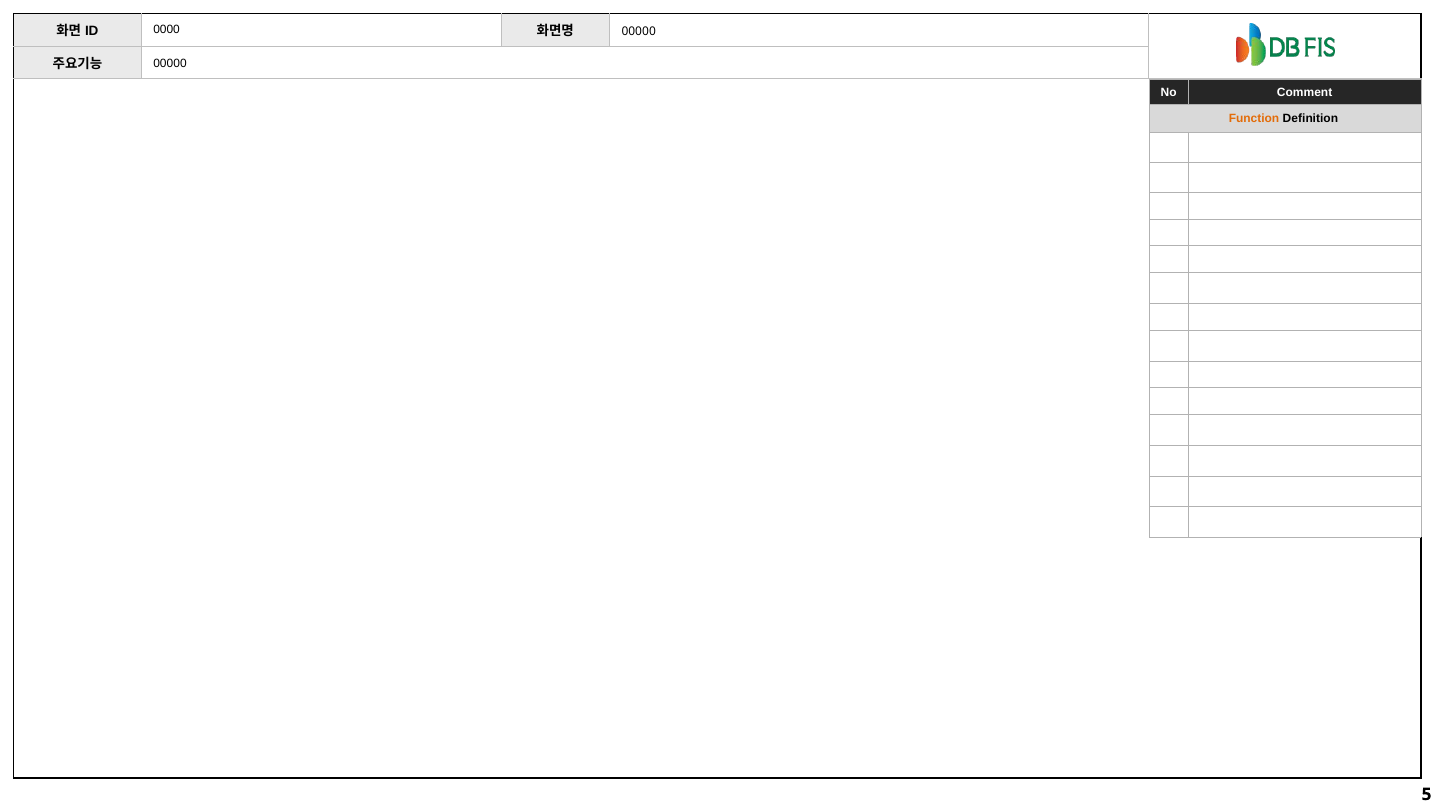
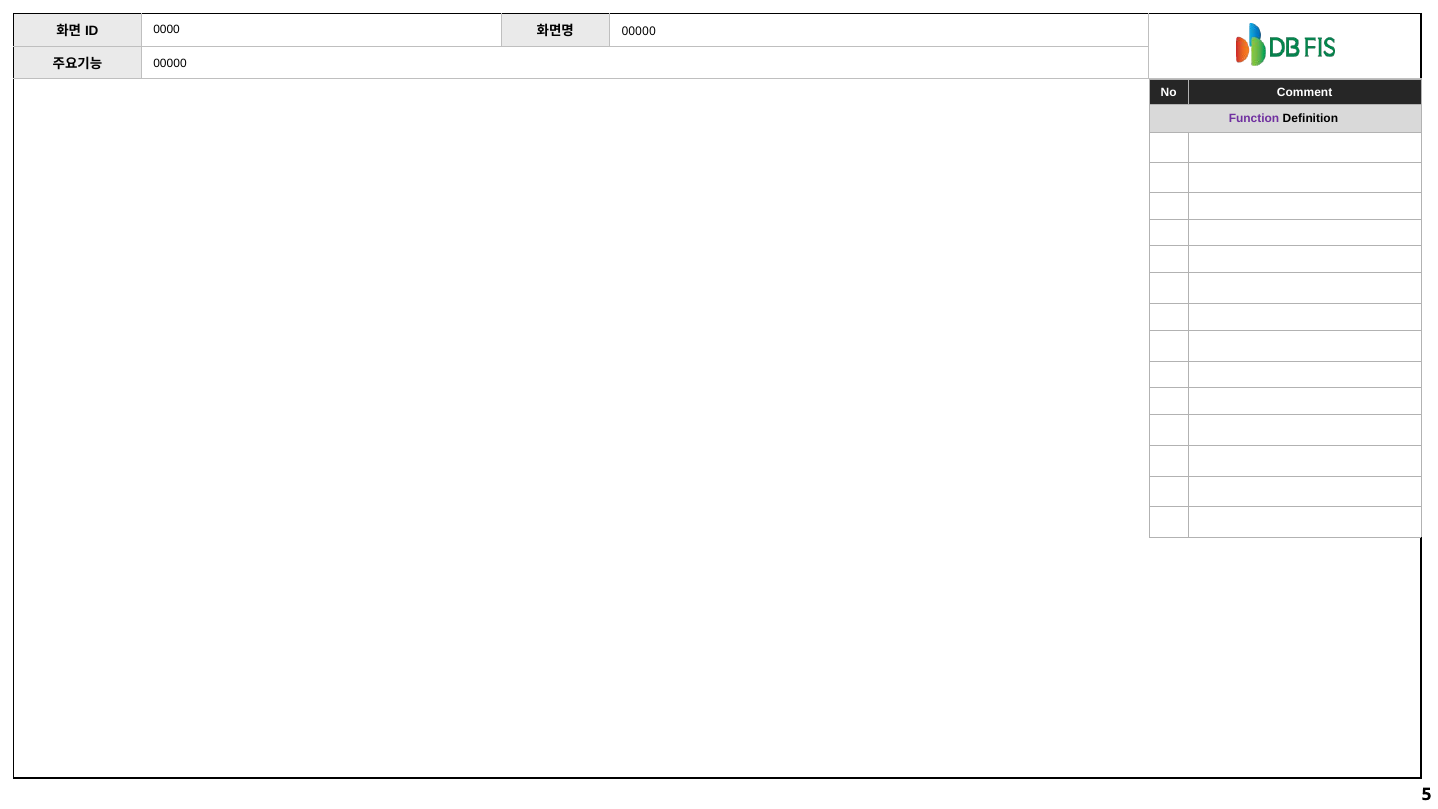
Function colour: orange -> purple
